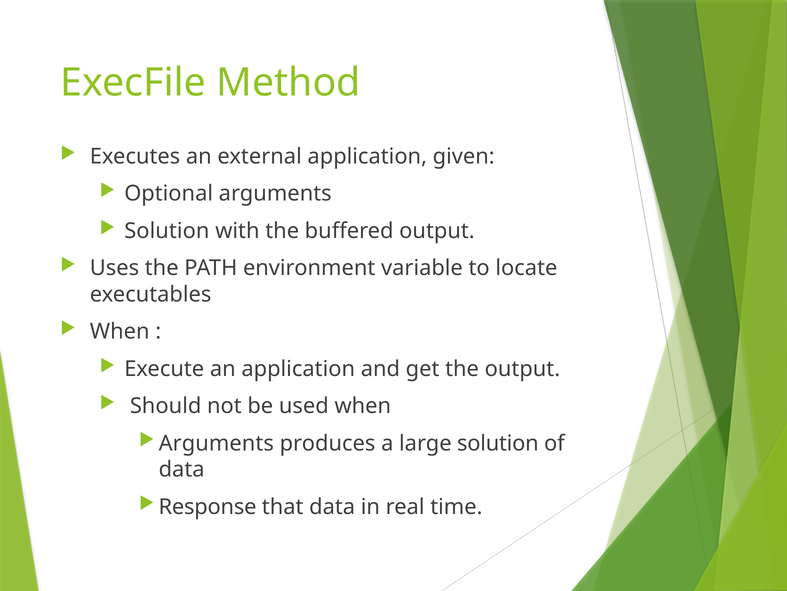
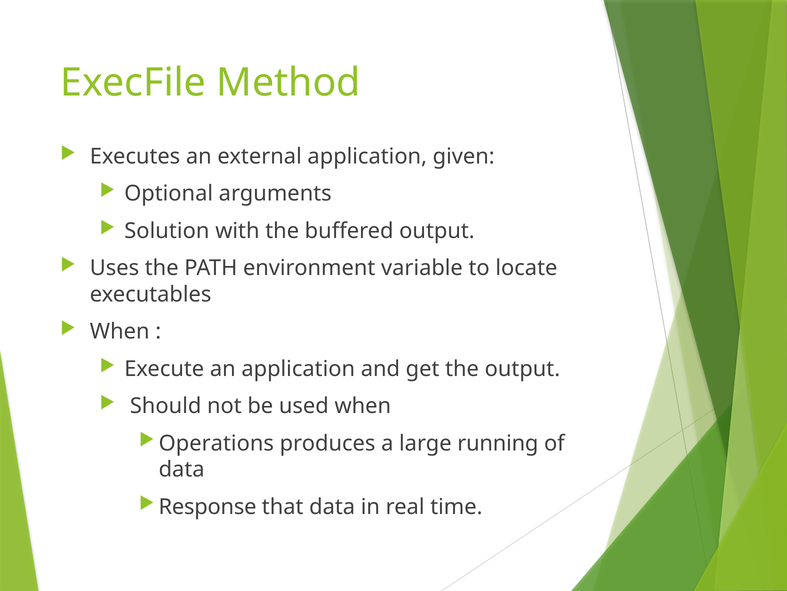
Arguments at (216, 443): Arguments -> Operations
large solution: solution -> running
